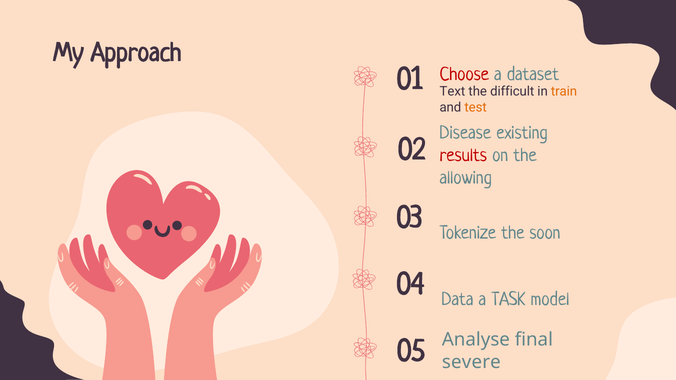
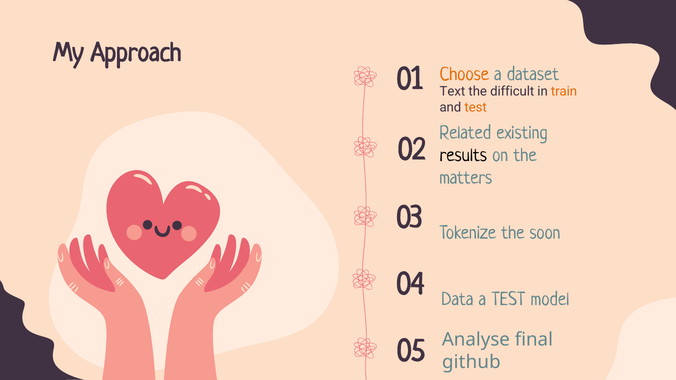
Choose colour: red -> orange
Disease: Disease -> Related
results colour: red -> black
allowing: allowing -> matters
a TASK: TASK -> TEST
severe: severe -> github
